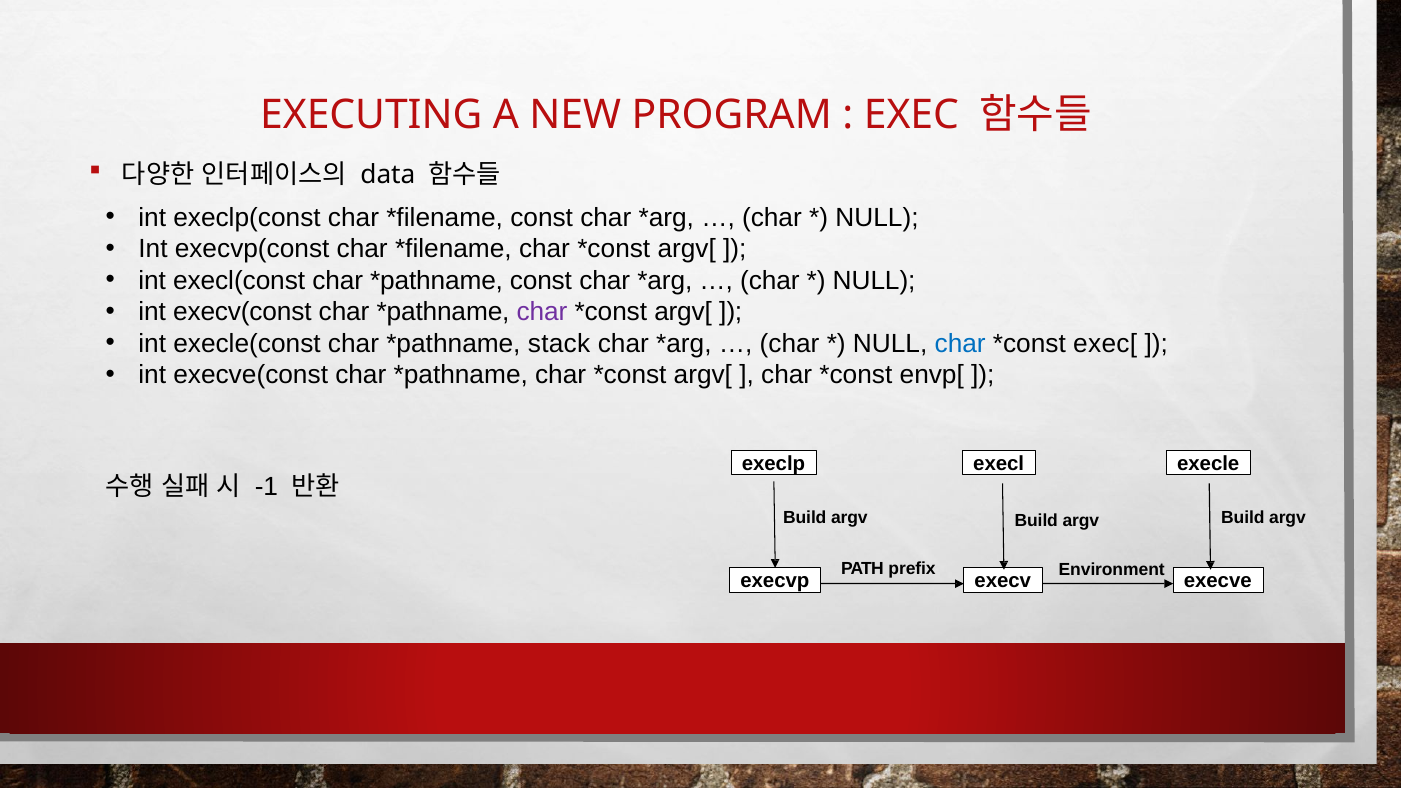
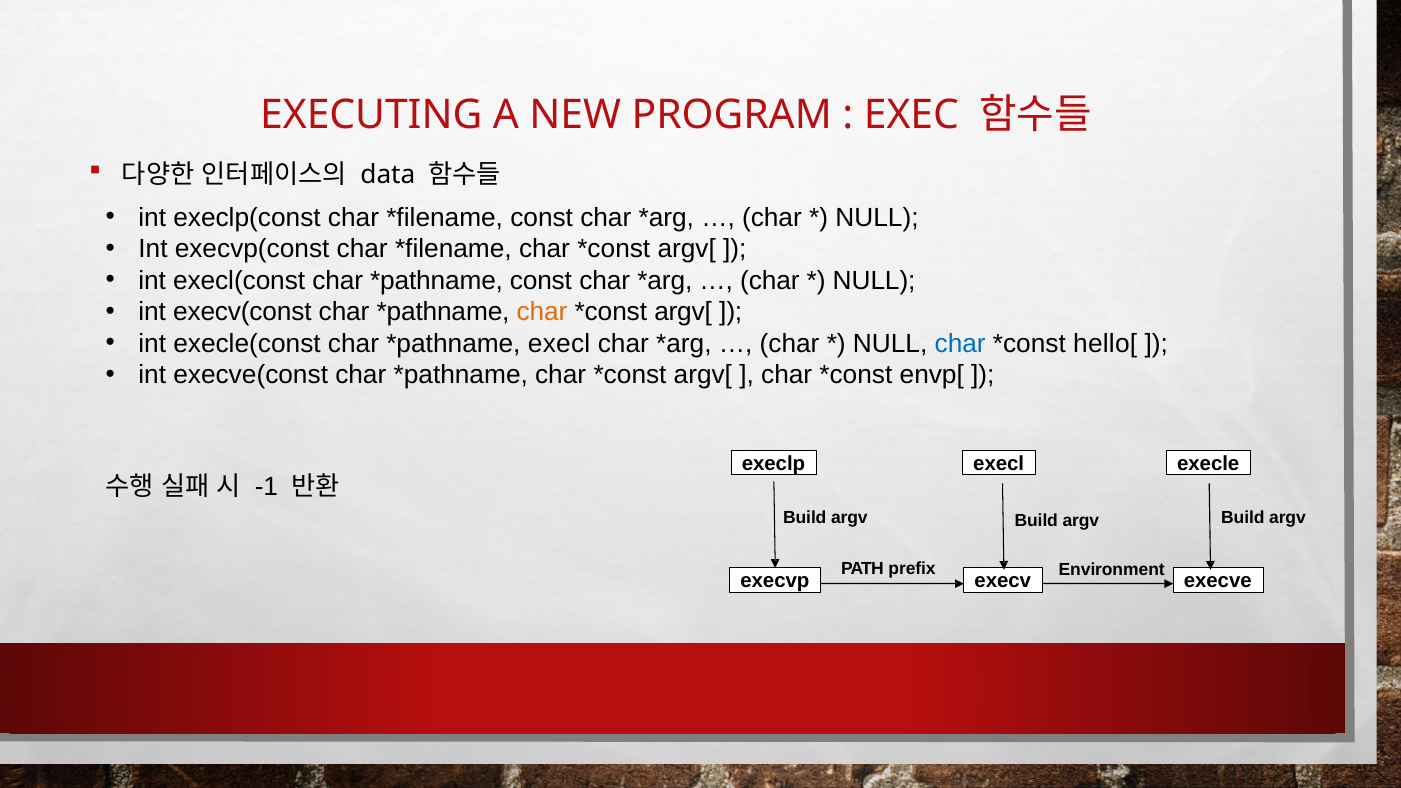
char at (542, 312) colour: purple -> orange
stack at (559, 344): stack -> execl
exec[: exec[ -> hello[
